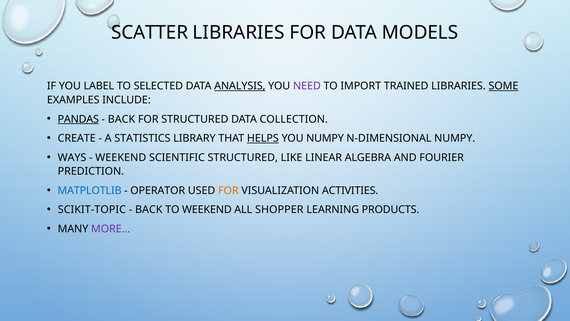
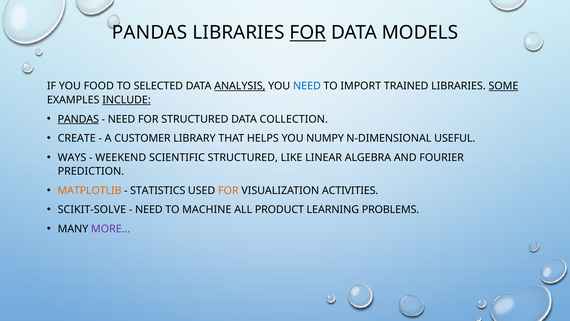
SCATTER at (150, 33): SCATTER -> PANDAS
FOR at (308, 33) underline: none -> present
LABEL: LABEL -> FOOD
NEED at (307, 86) colour: purple -> blue
INCLUDE underline: none -> present
BACK at (121, 119): BACK -> NEED
STATISTICS: STATISTICS -> CUSTOMER
HELPS underline: present -> none
N-DIMENSIONAL NUMPY: NUMPY -> USEFUL
MATPLOTLIB colour: blue -> orange
OPERATOR: OPERATOR -> STATISTICS
SCIKIT-TOPIC: SCIKIT-TOPIC -> SCIKIT-SOLVE
BACK at (149, 210): BACK -> NEED
TO WEEKEND: WEEKEND -> MACHINE
SHOPPER: SHOPPER -> PRODUCT
PRODUCTS: PRODUCTS -> PROBLEMS
